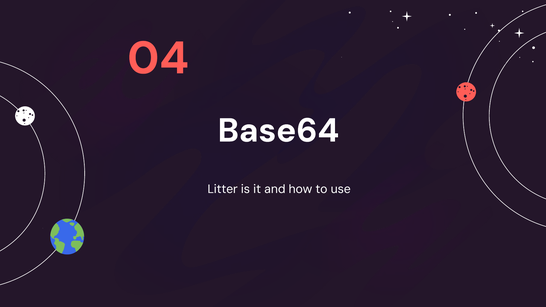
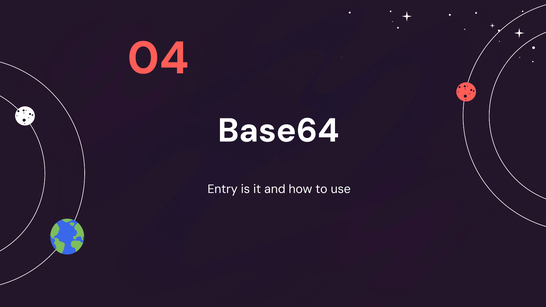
Litter: Litter -> Entry
